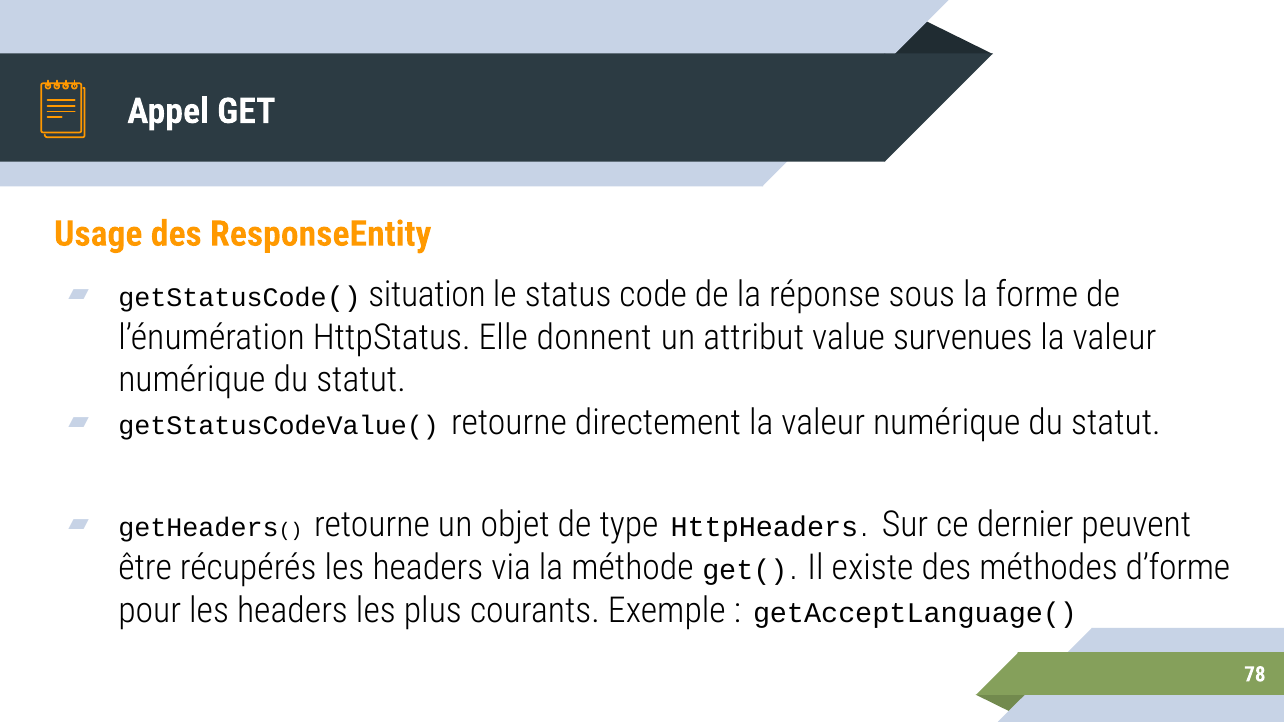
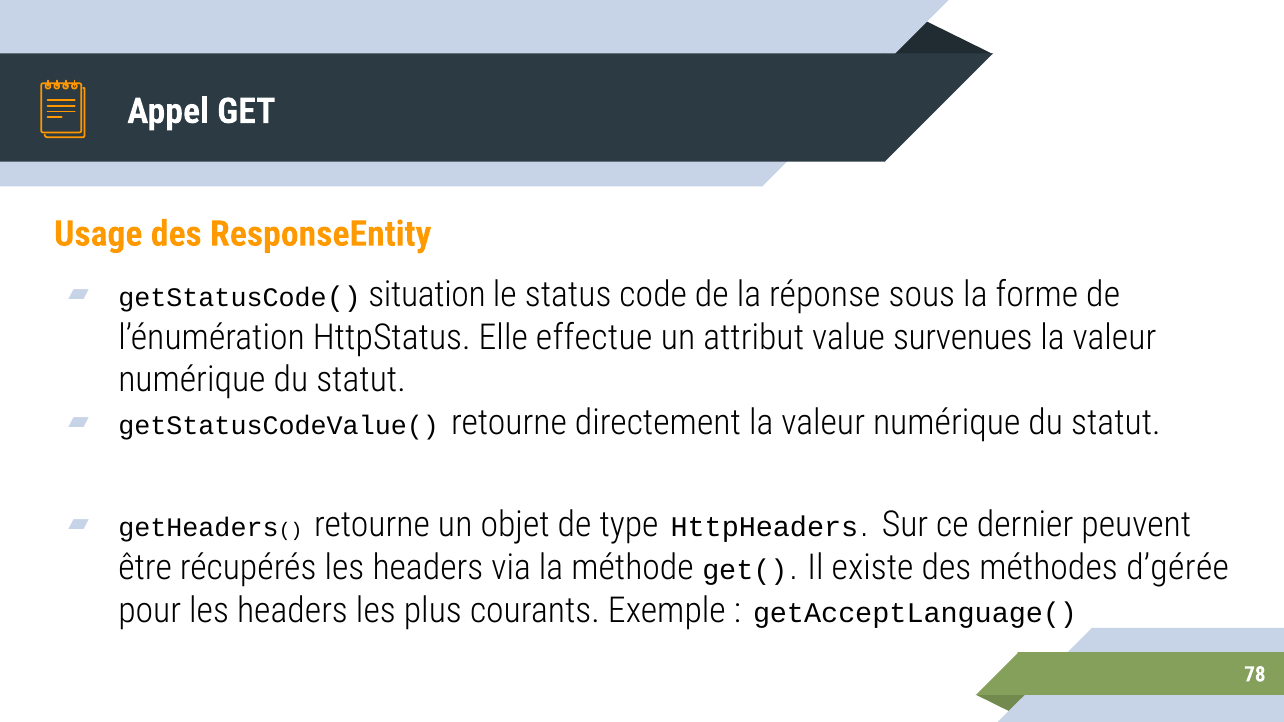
donnent: donnent -> effectue
d’forme: d’forme -> d’gérée
